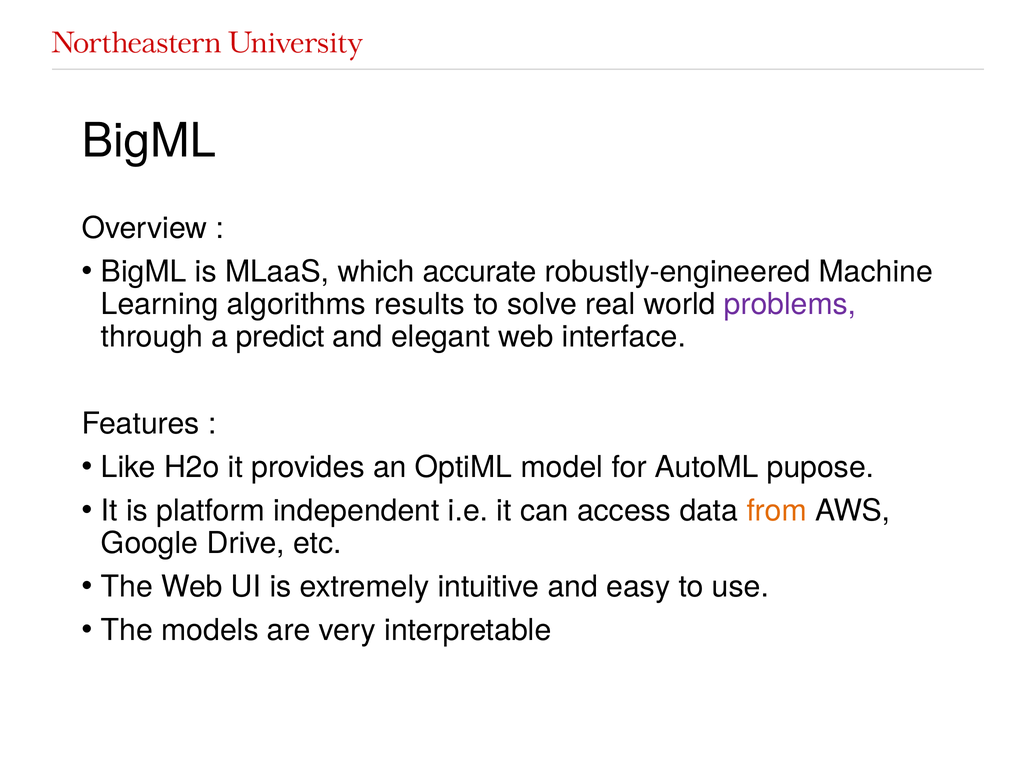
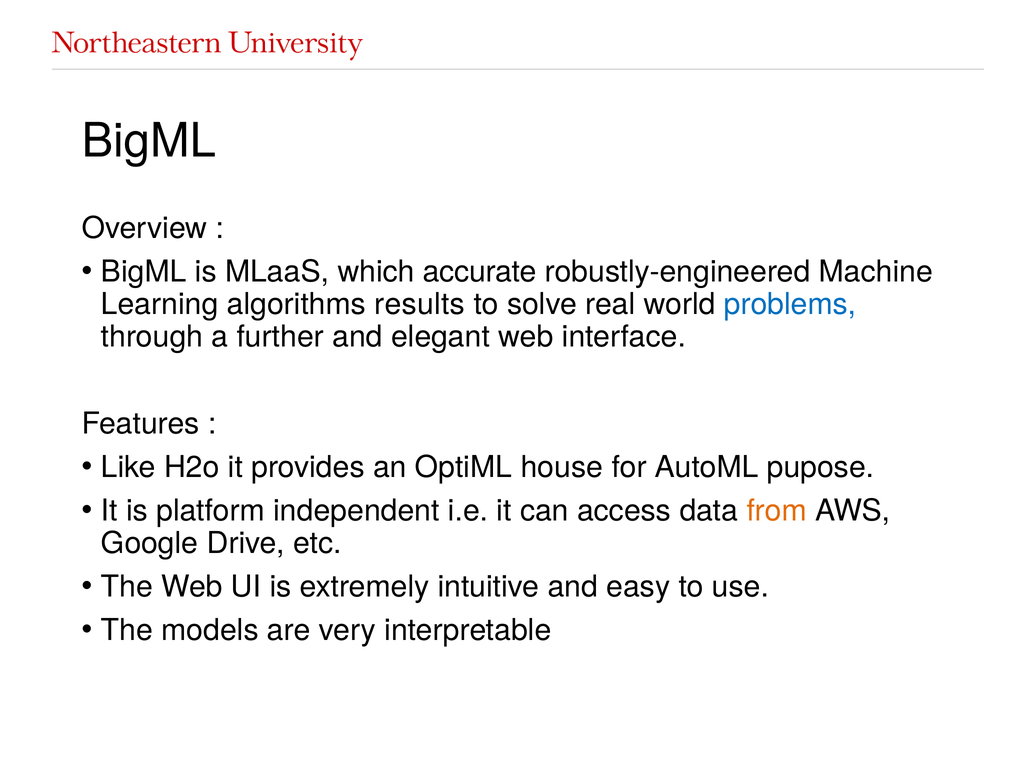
problems colour: purple -> blue
predict: predict -> further
model: model -> house
